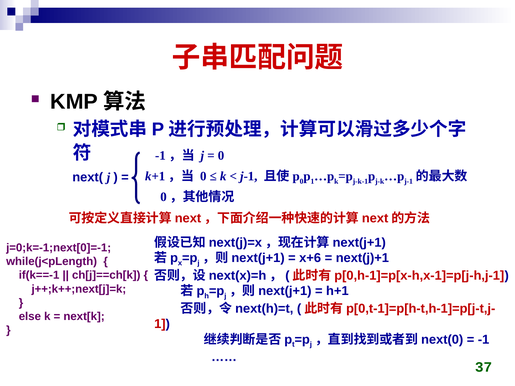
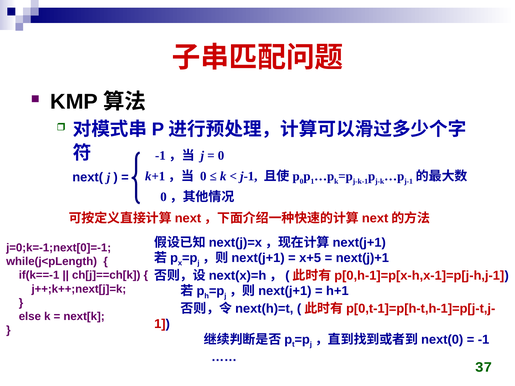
x+6: x+6 -> x+5
